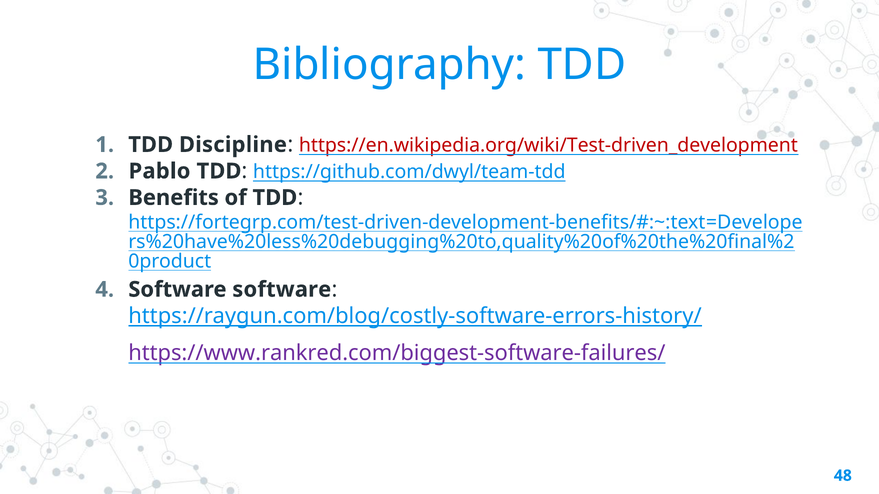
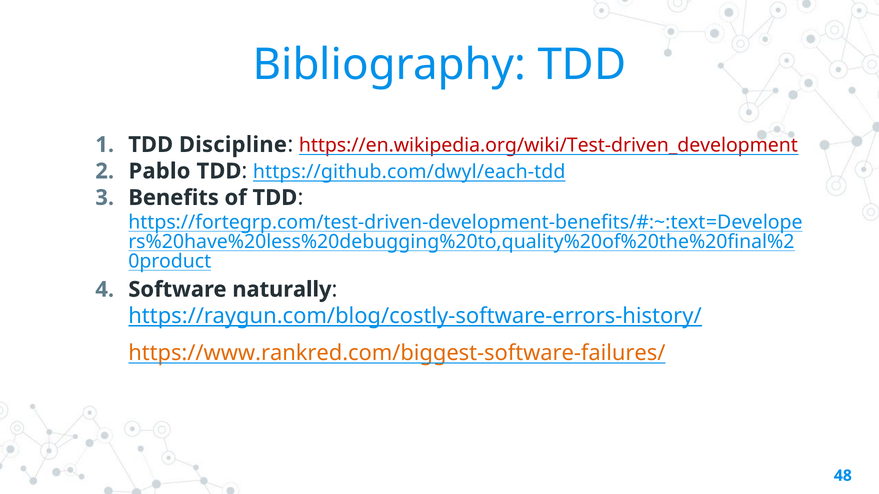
https://github.com/dwyl/team-tdd: https://github.com/dwyl/team-tdd -> https://github.com/dwyl/each-tdd
Software software: software -> naturally
https://www.rankred.com/biggest-software-failures/ colour: purple -> orange
